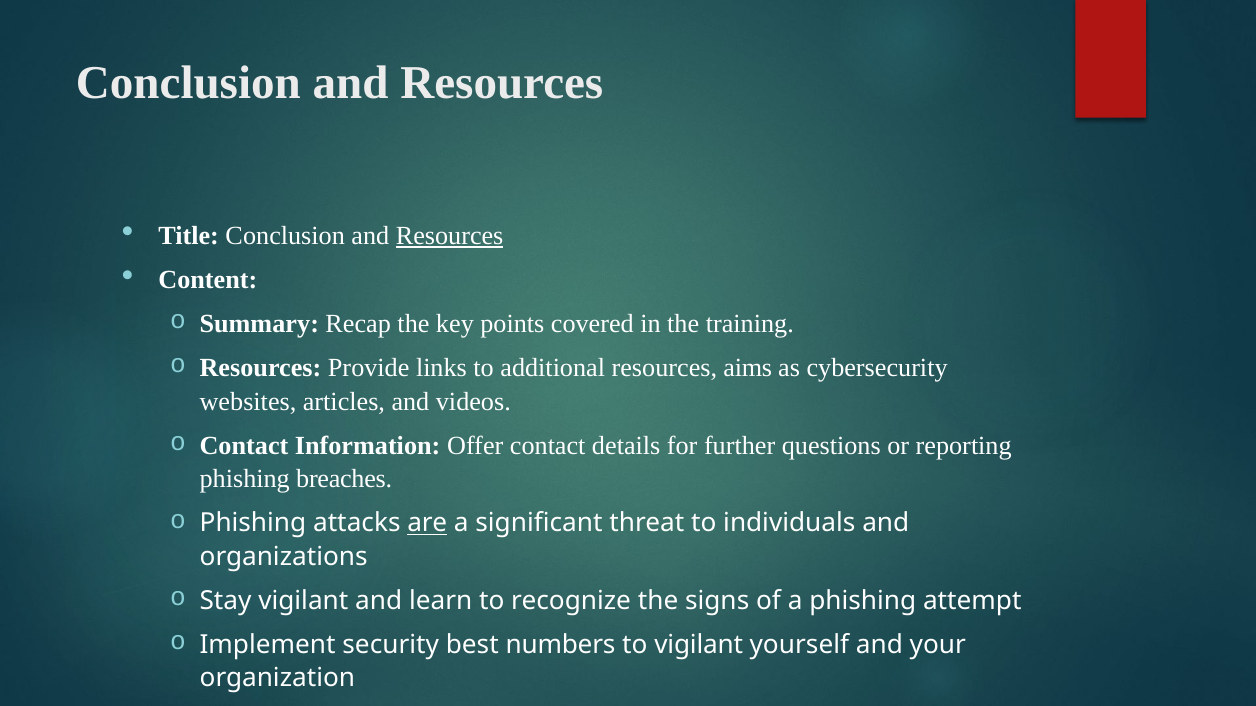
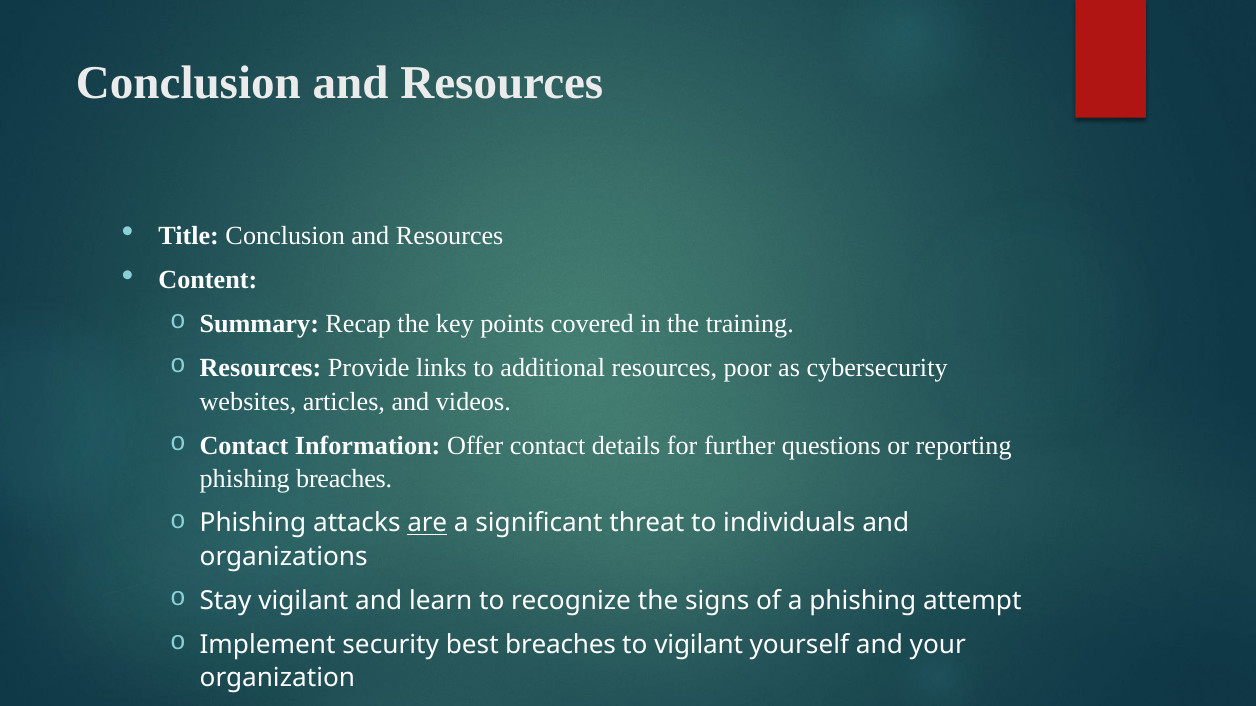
Resources at (450, 236) underline: present -> none
aims: aims -> poor
best numbers: numbers -> breaches
